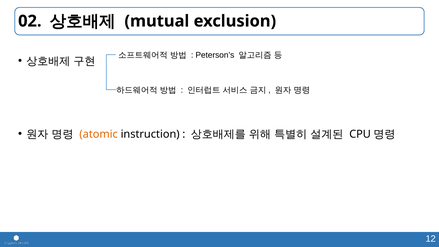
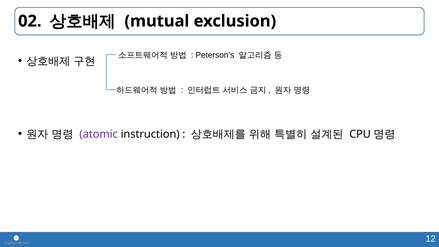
atomic colour: orange -> purple
